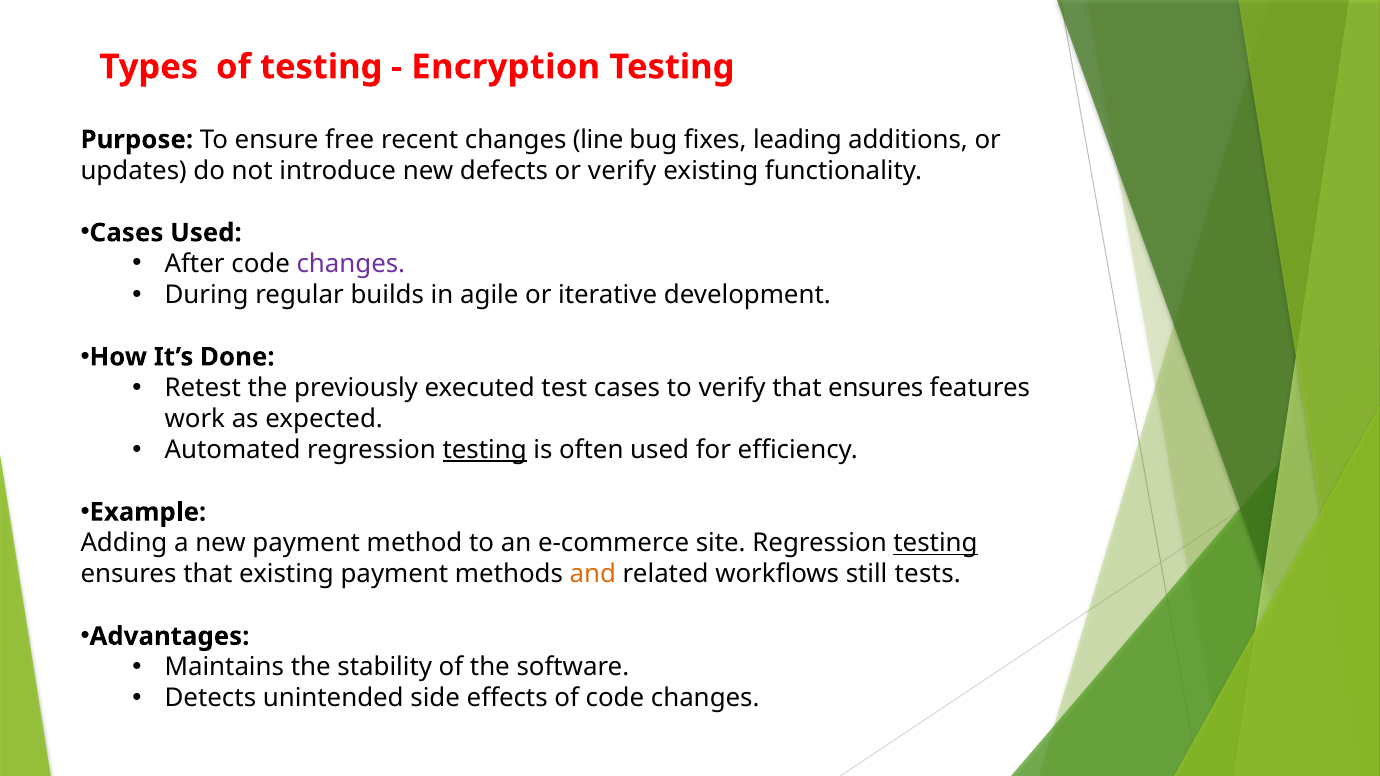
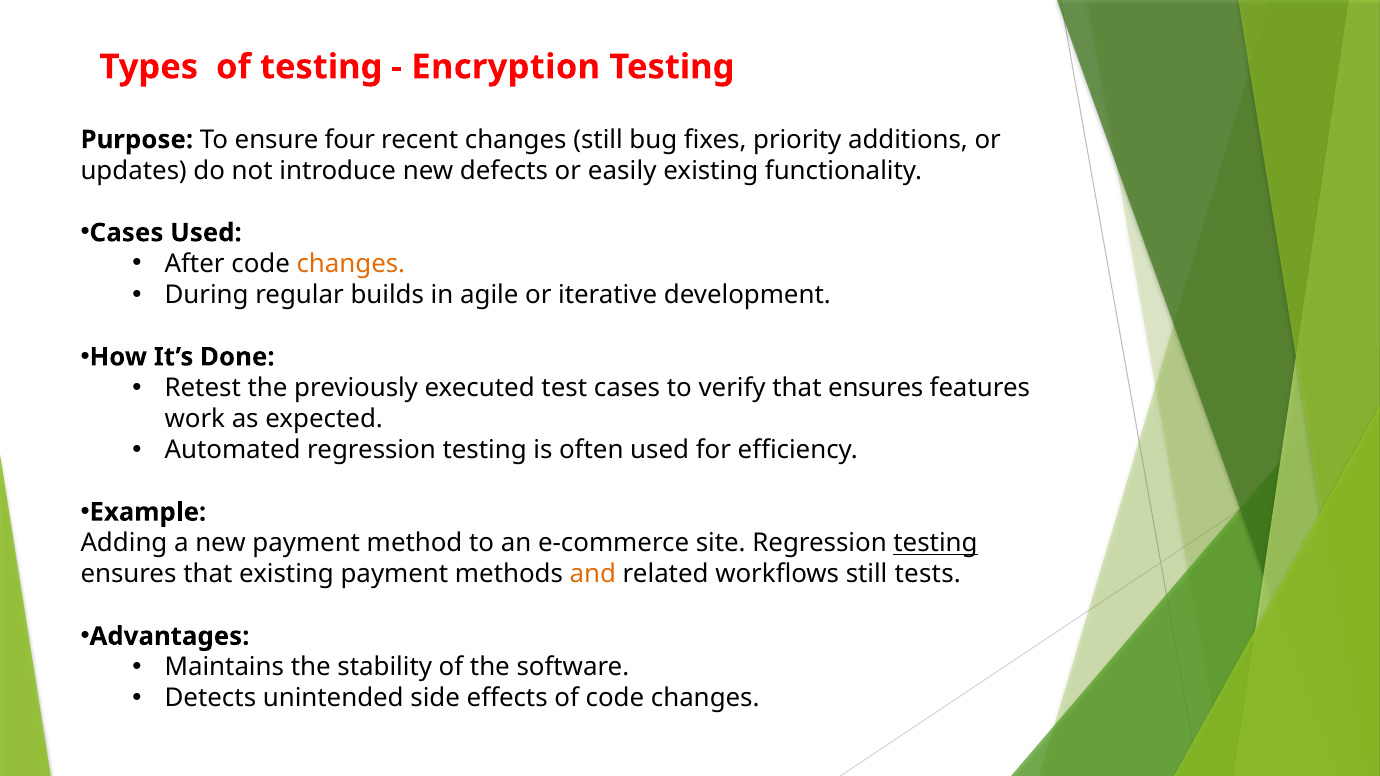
free: free -> four
changes line: line -> still
leading: leading -> priority
or verify: verify -> easily
changes at (351, 264) colour: purple -> orange
testing at (485, 450) underline: present -> none
